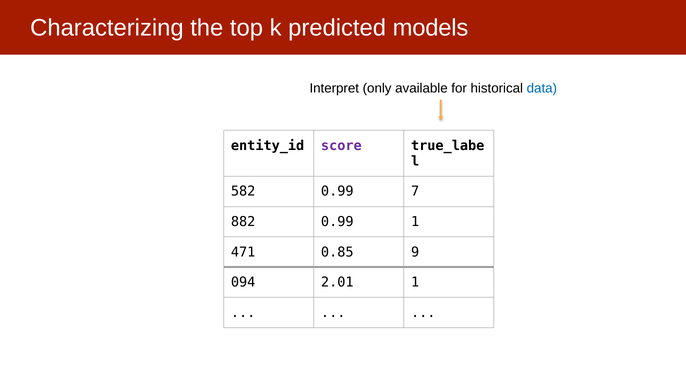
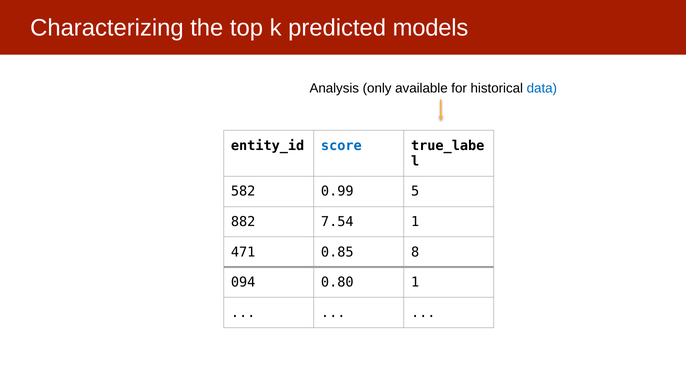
Interpret: Interpret -> Analysis
score colour: purple -> blue
7: 7 -> 5
882 0.99: 0.99 -> 7.54
9: 9 -> 8
2.01: 2.01 -> 0.80
